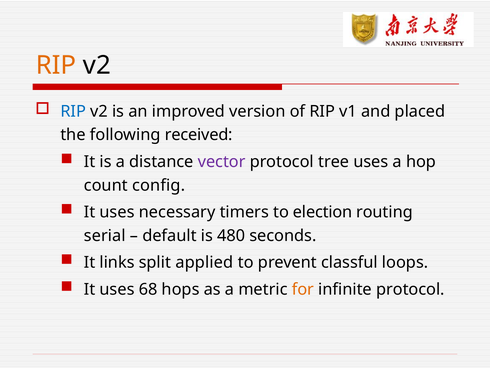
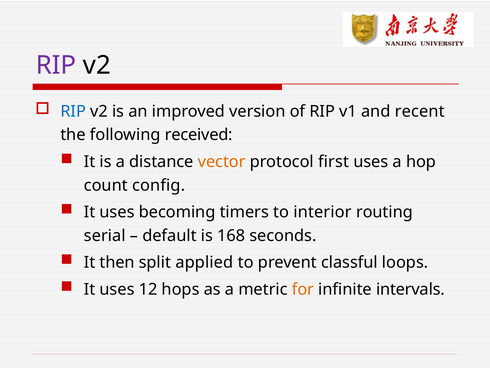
RIP at (56, 65) colour: orange -> purple
placed: placed -> recent
vector colour: purple -> orange
tree: tree -> first
necessary: necessary -> becoming
election: election -> interior
480: 480 -> 168
links: links -> then
68: 68 -> 12
infinite protocol: protocol -> intervals
